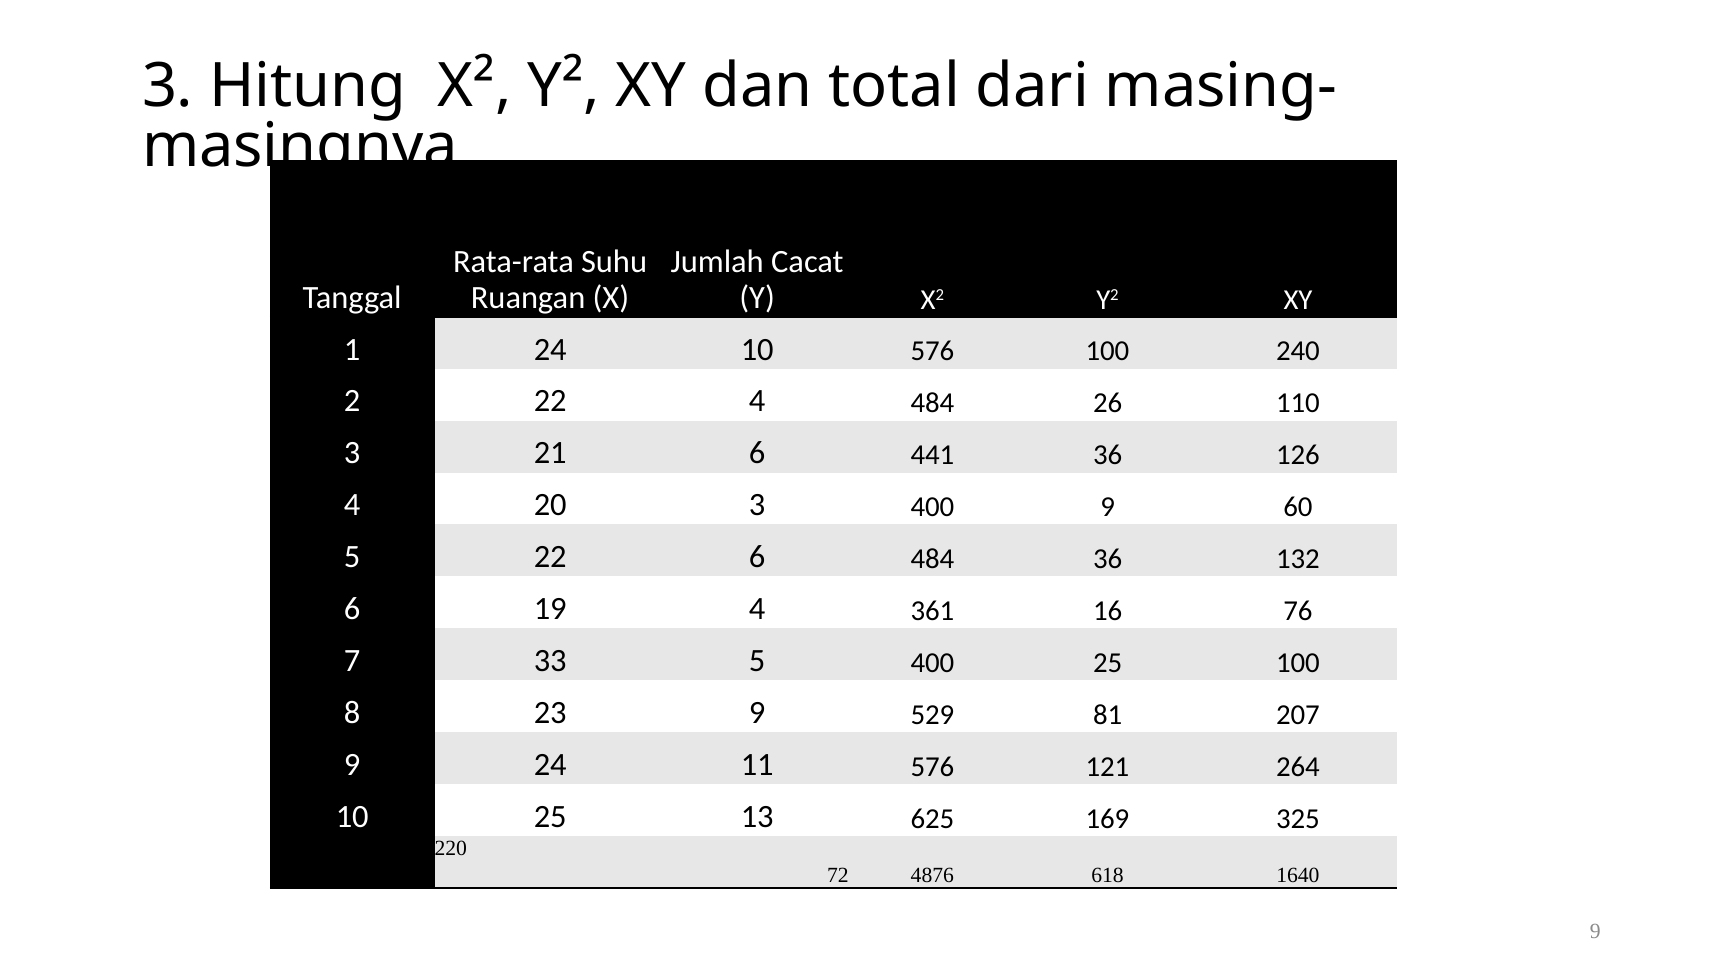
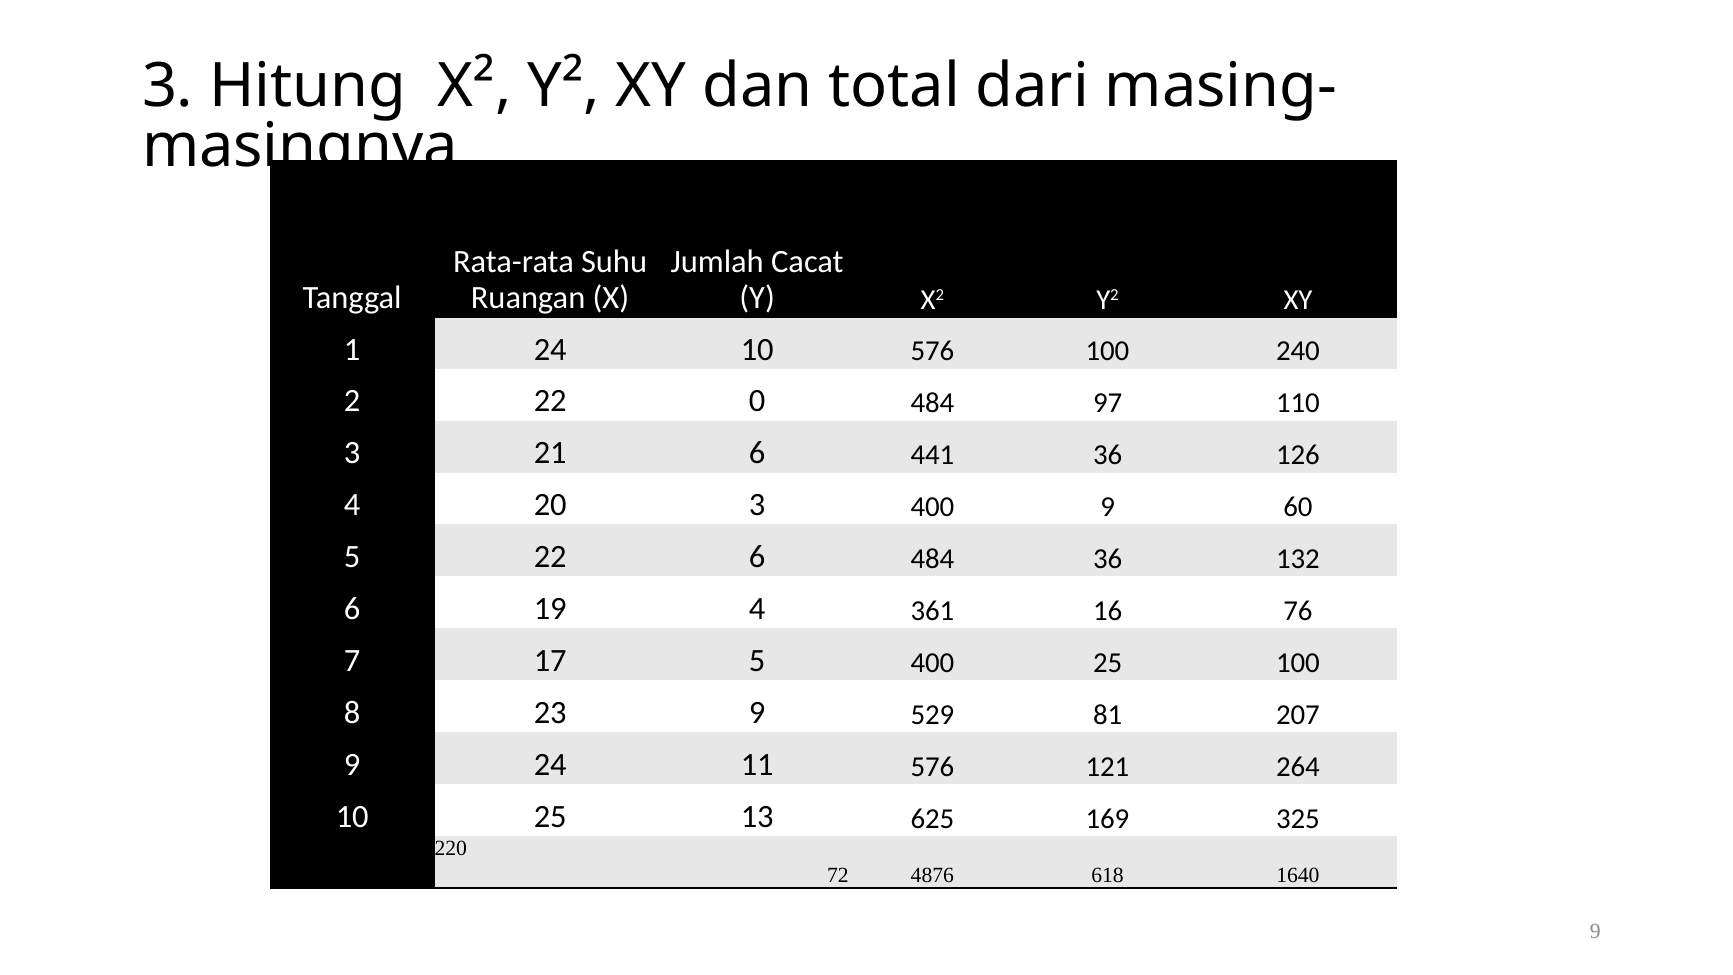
22 4: 4 -> 0
26: 26 -> 97
33: 33 -> 17
